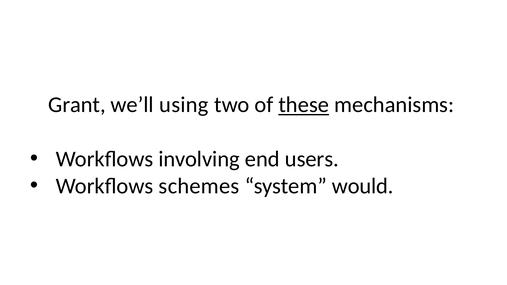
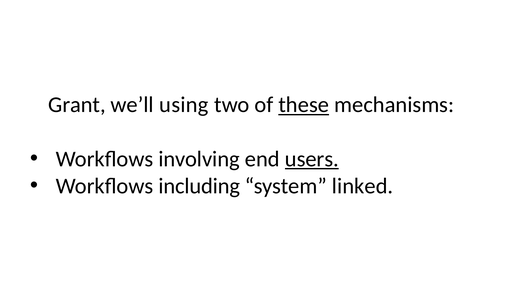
users underline: none -> present
schemes: schemes -> including
would: would -> linked
